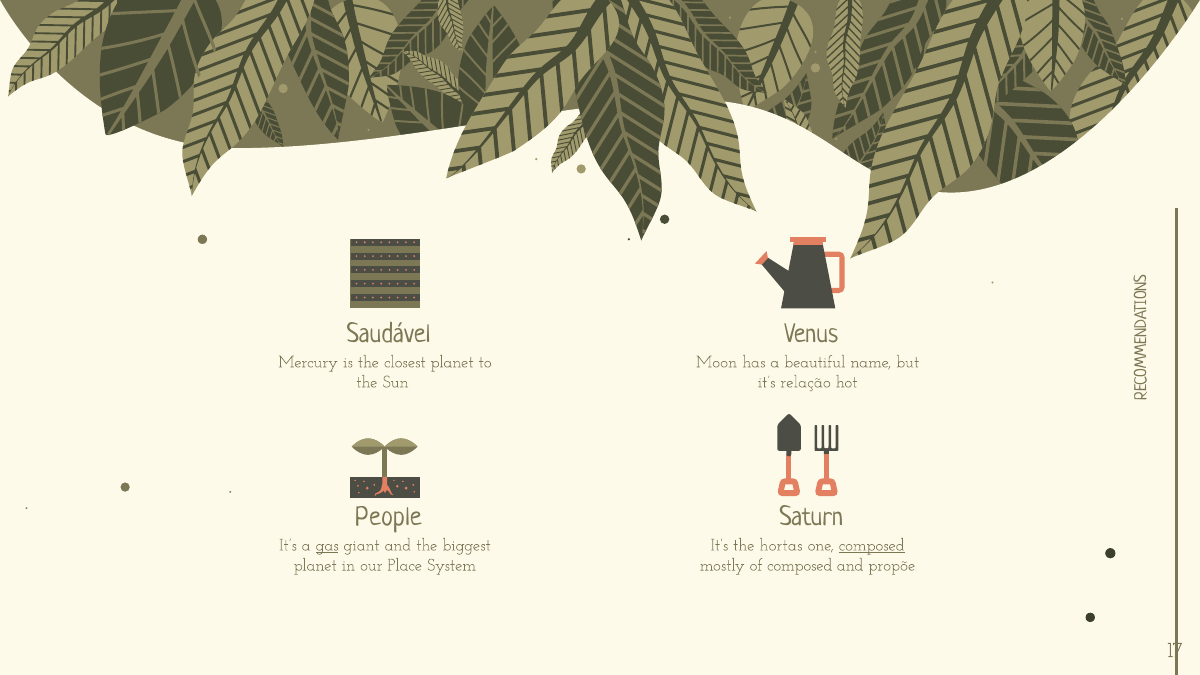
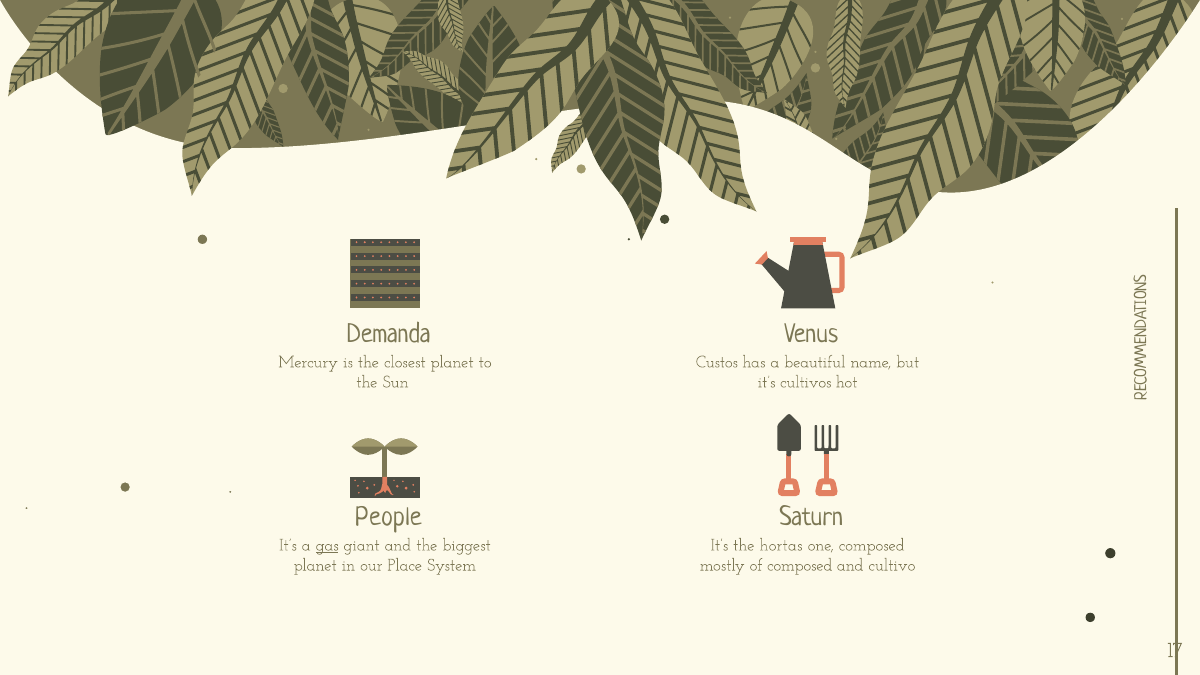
Saudável: Saudável -> Demanda
Moon: Moon -> Custos
relação: relação -> cultivos
composed at (872, 545) underline: present -> none
propõe: propõe -> cultivo
